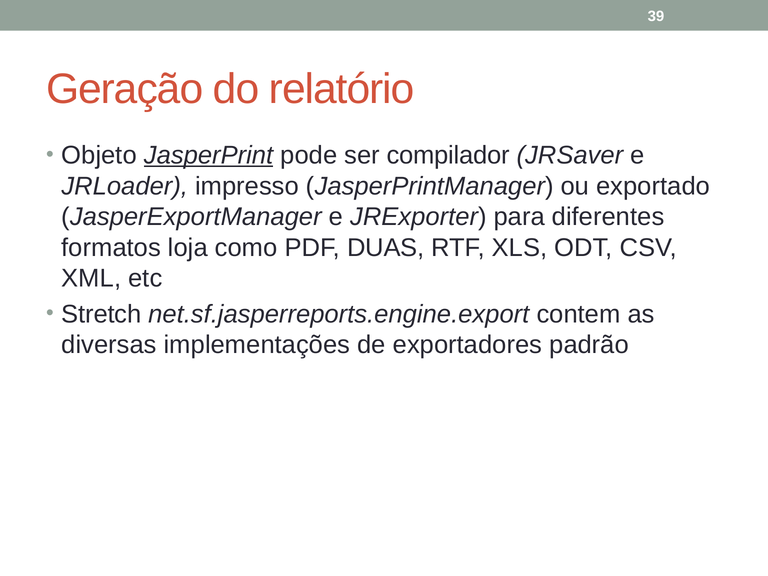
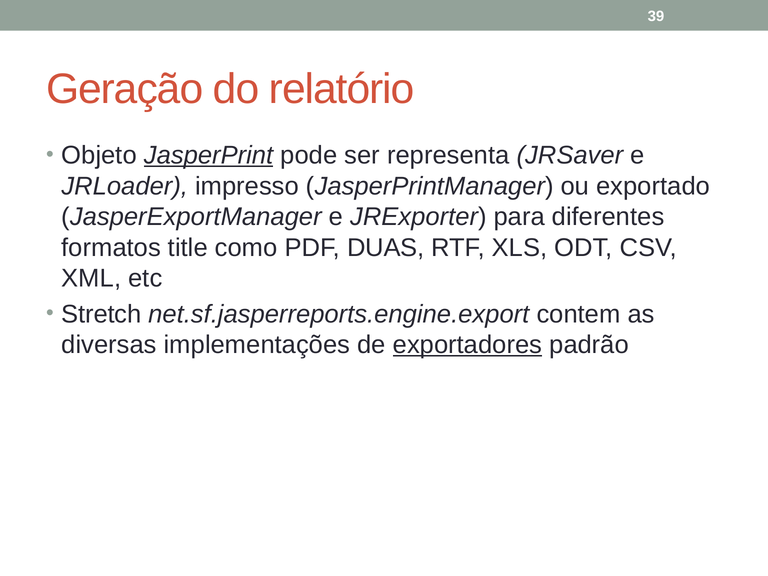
compilador: compilador -> representa
loja: loja -> title
exportadores underline: none -> present
